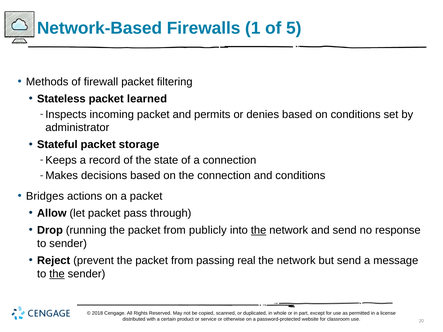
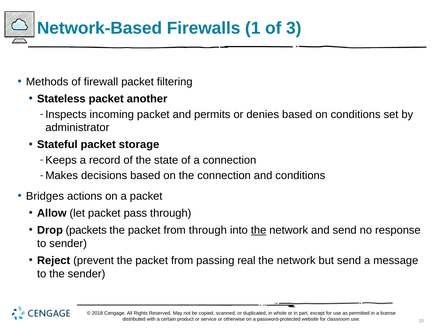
5: 5 -> 3
learned: learned -> another
running: running -> packets
from publicly: publicly -> through
the at (57, 274) underline: present -> none
